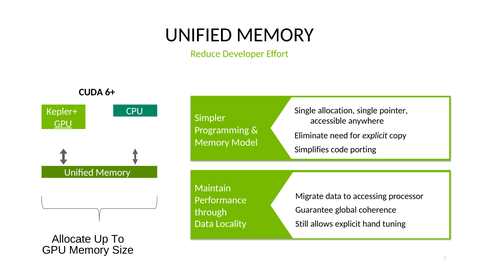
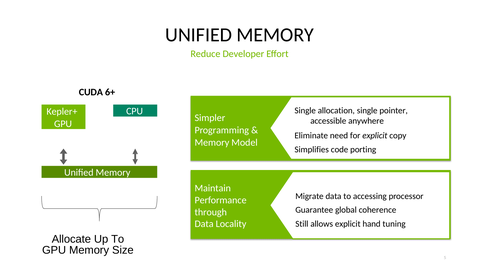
GPU at (63, 123) underline: present -> none
